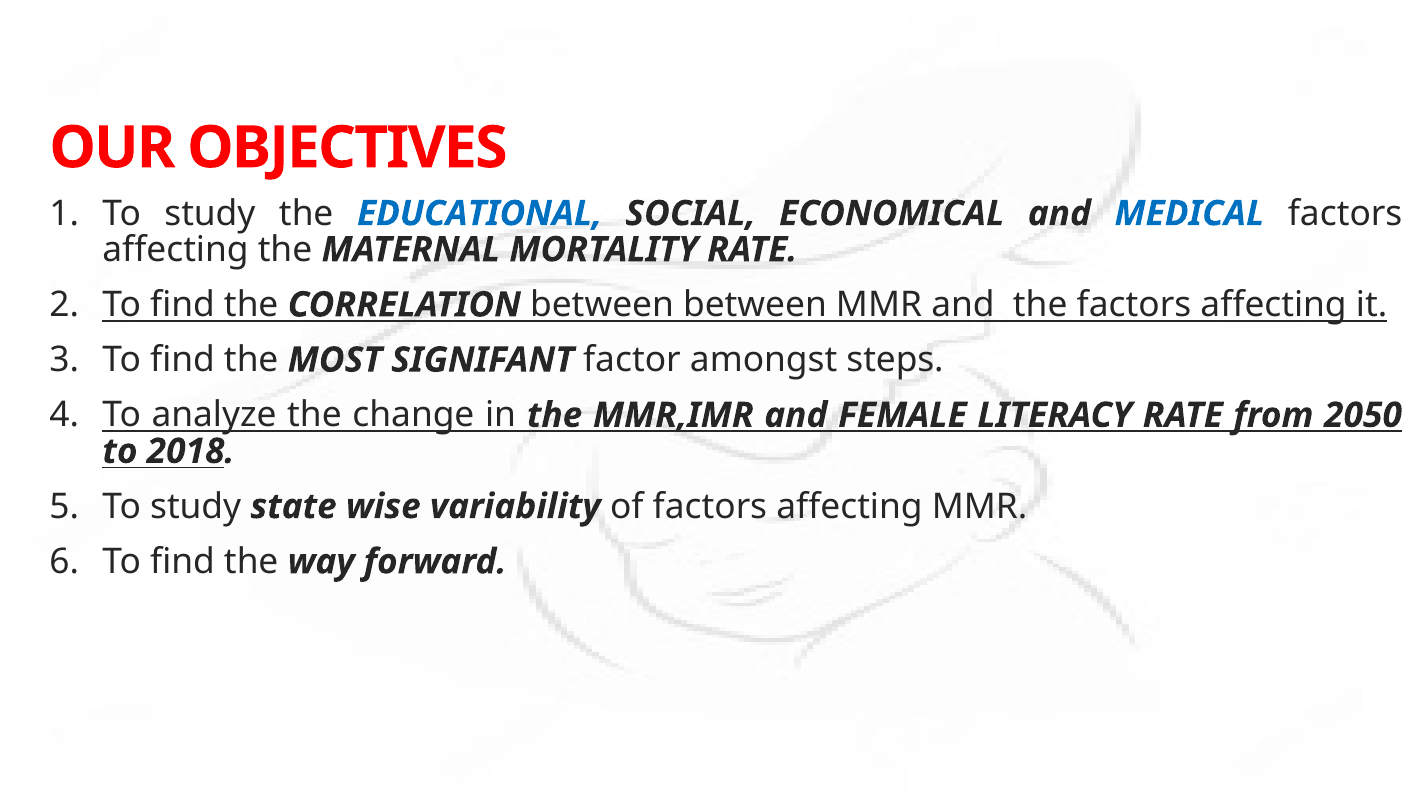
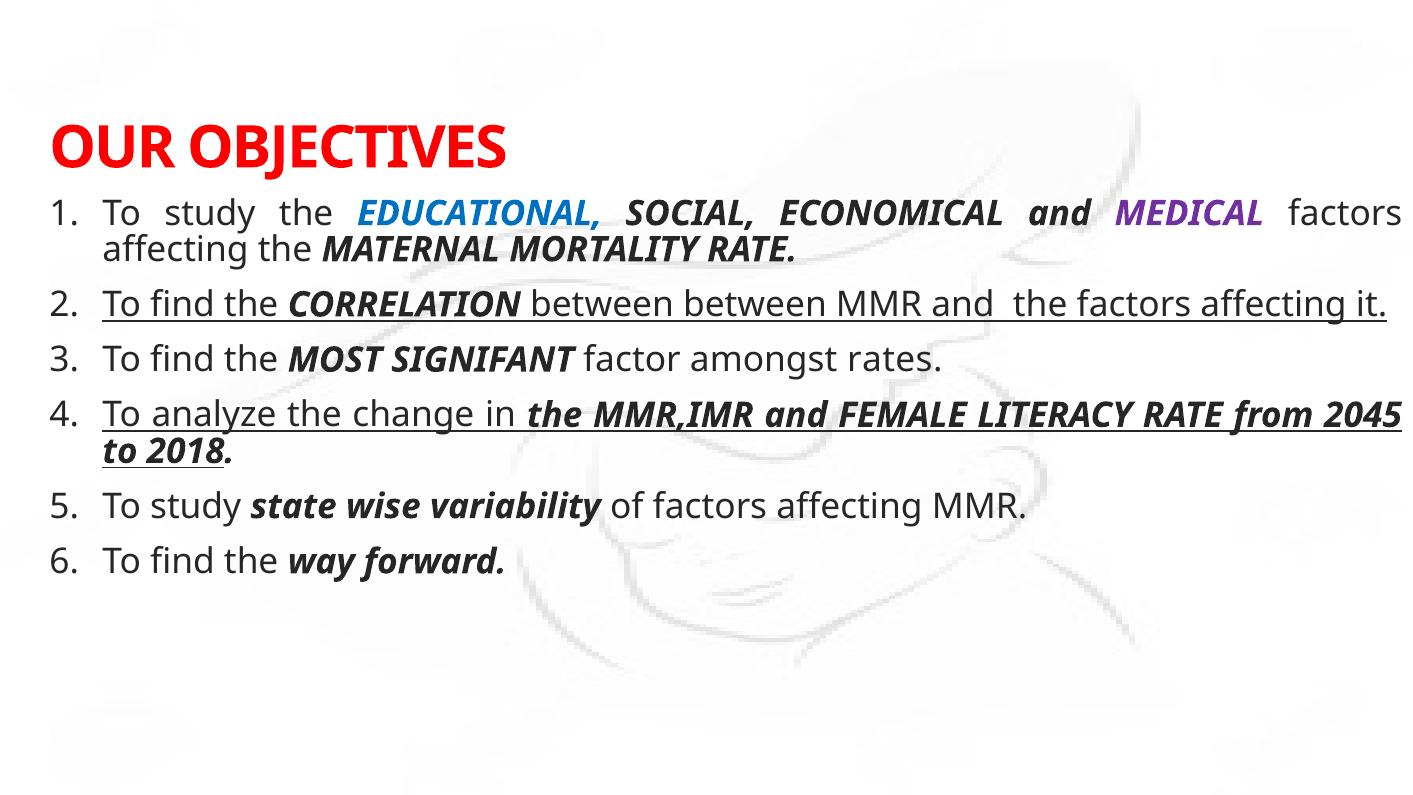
MEDICAL colour: blue -> purple
steps: steps -> rates
2050: 2050 -> 2045
